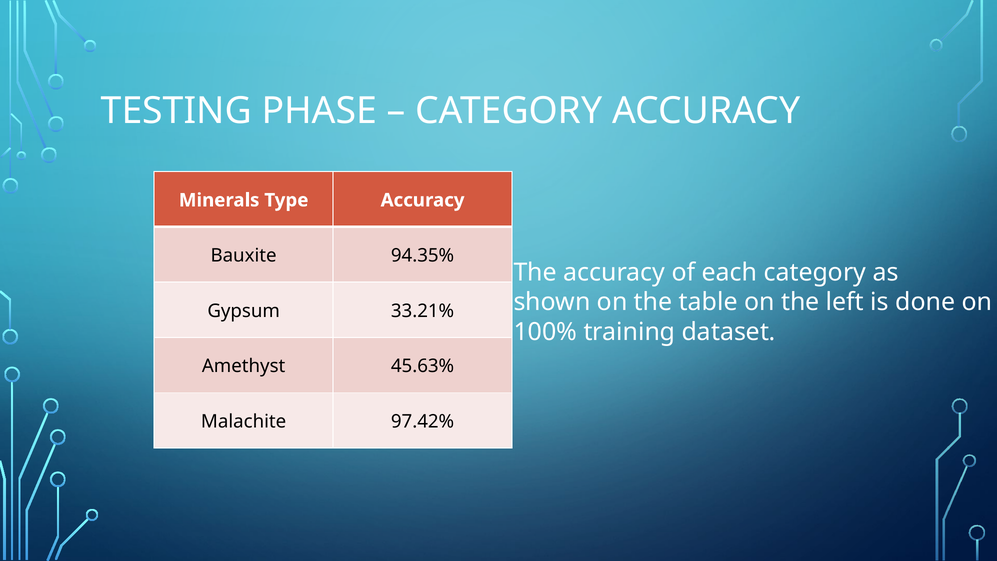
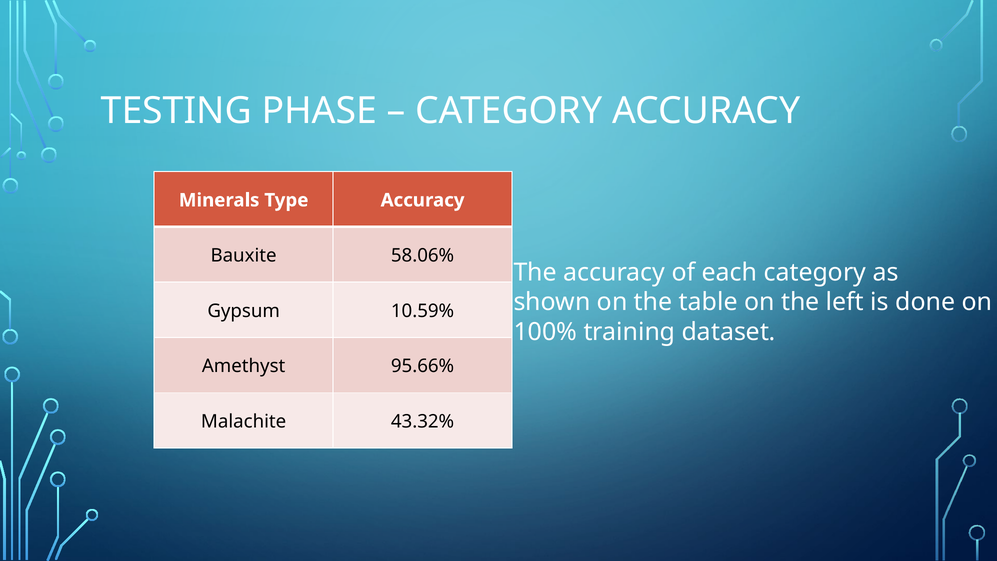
94.35%: 94.35% -> 58.06%
33.21%: 33.21% -> 10.59%
45.63%: 45.63% -> 95.66%
97.42%: 97.42% -> 43.32%
